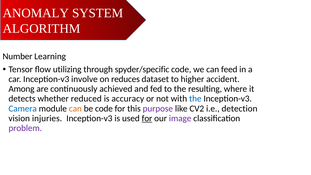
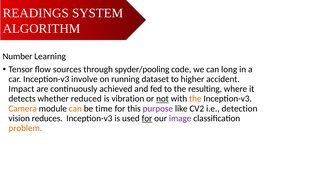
ANOMALY: ANOMALY -> READINGS
utilizing: utilizing -> sources
spyder/specific: spyder/specific -> spyder/pooling
feed: feed -> long
reduces: reduces -> running
Among: Among -> Impact
accuracy: accuracy -> vibration
not underline: none -> present
the at (195, 99) colour: blue -> orange
Camera colour: blue -> orange
be code: code -> time
injuries: injuries -> reduces
problem colour: purple -> orange
